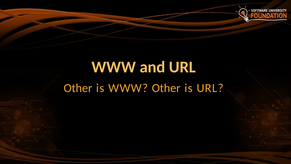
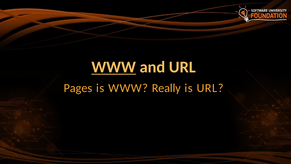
WWW at (114, 67) underline: none -> present
Other at (78, 88): Other -> Pages
WWW Other: Other -> Really
